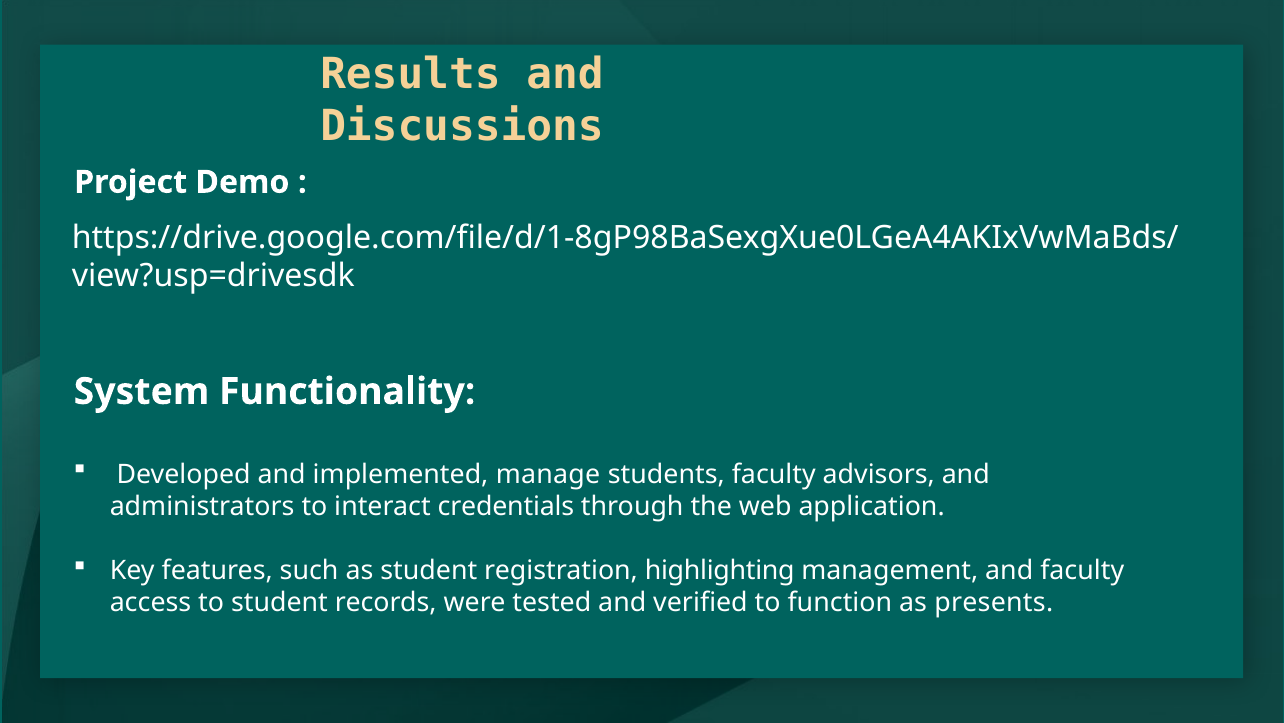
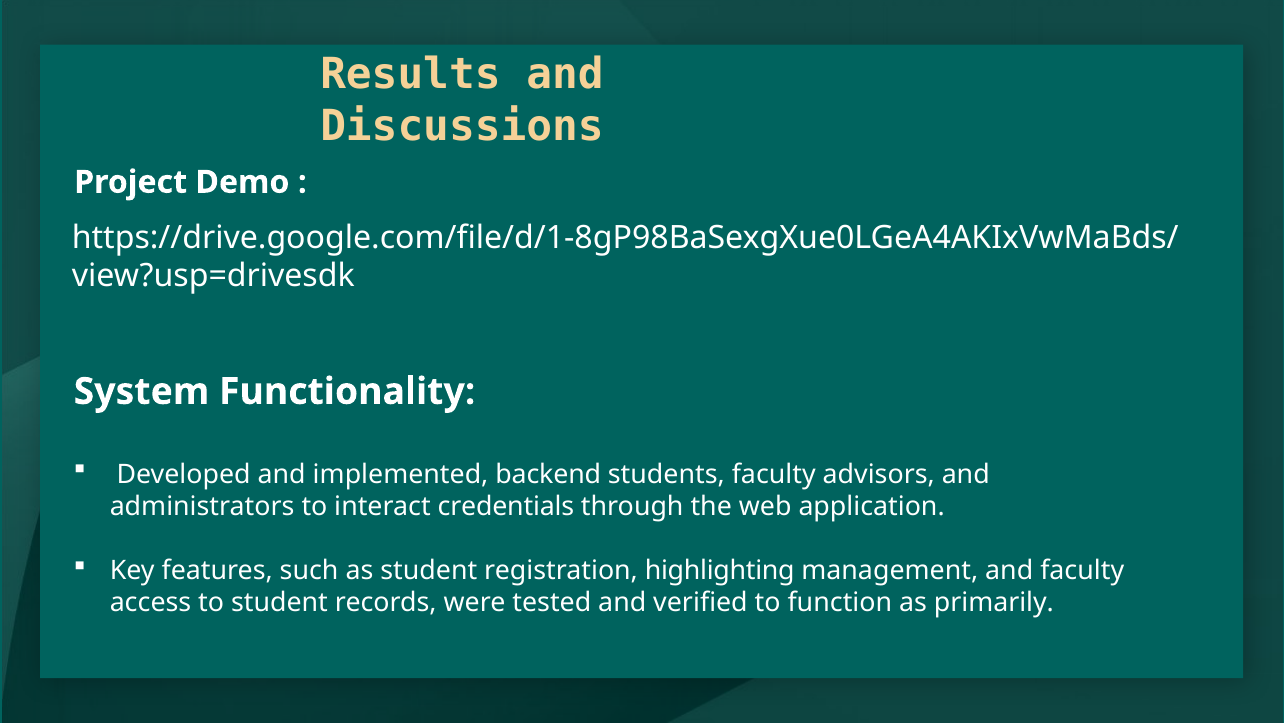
manage: manage -> backend
presents: presents -> primarily
